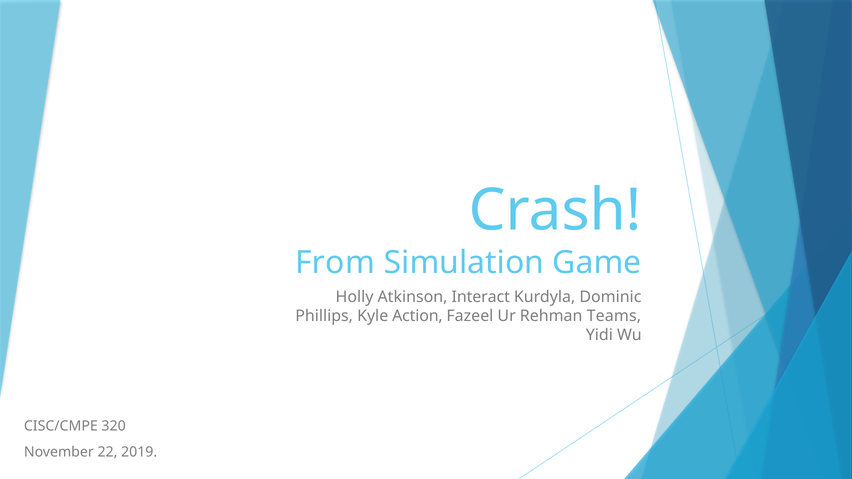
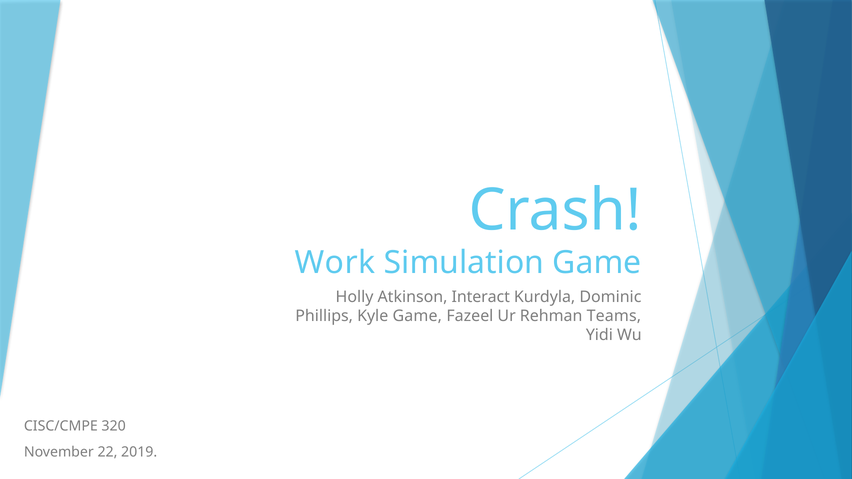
From: From -> Work
Kyle Action: Action -> Game
